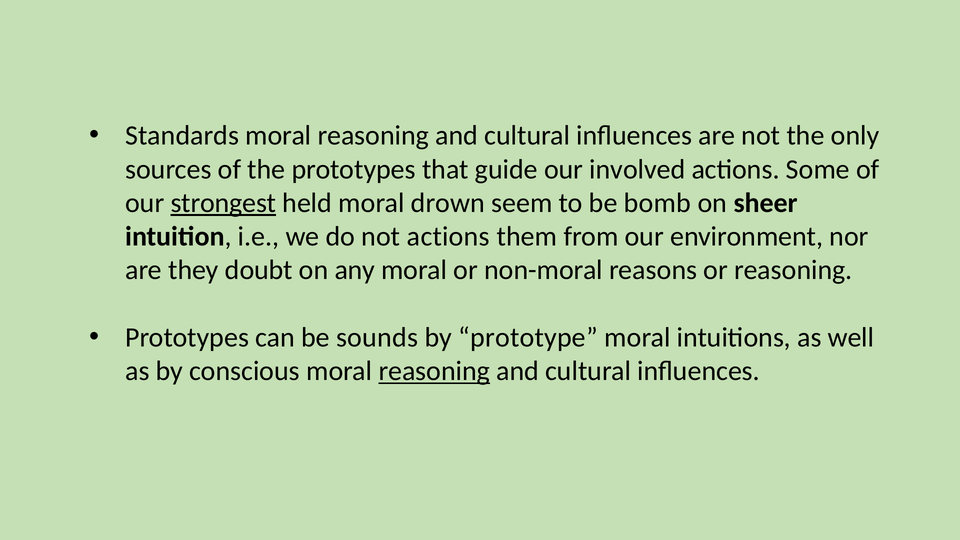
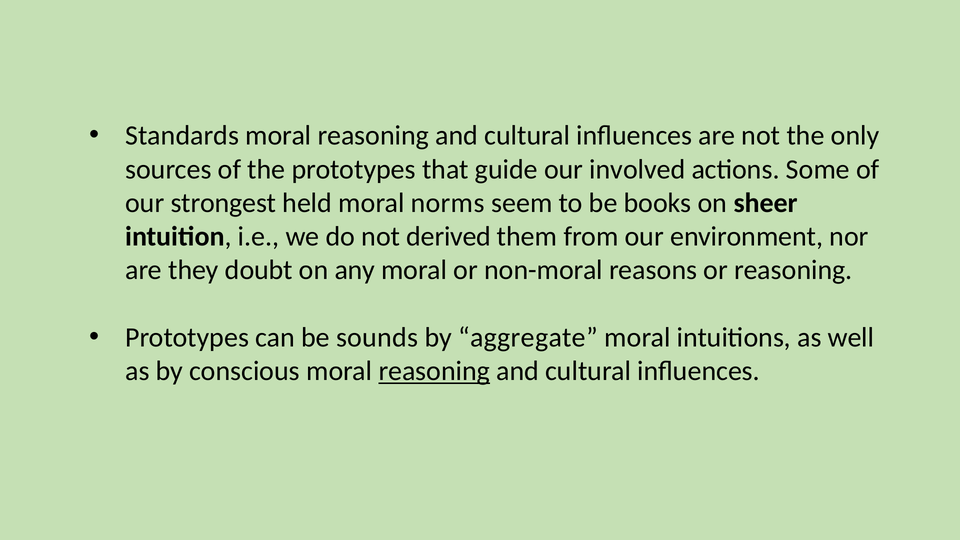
strongest underline: present -> none
drown: drown -> norms
bomb: bomb -> books
not actions: actions -> derived
prototype: prototype -> aggregate
